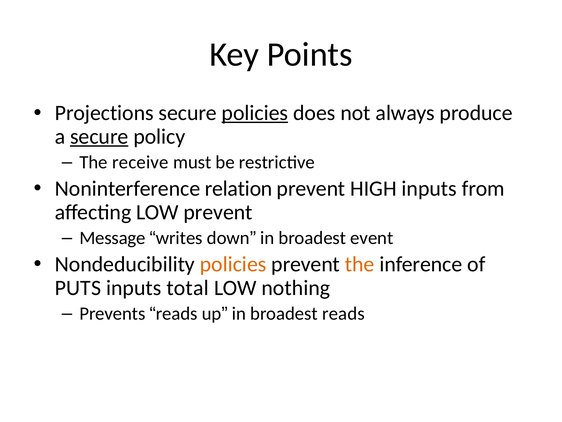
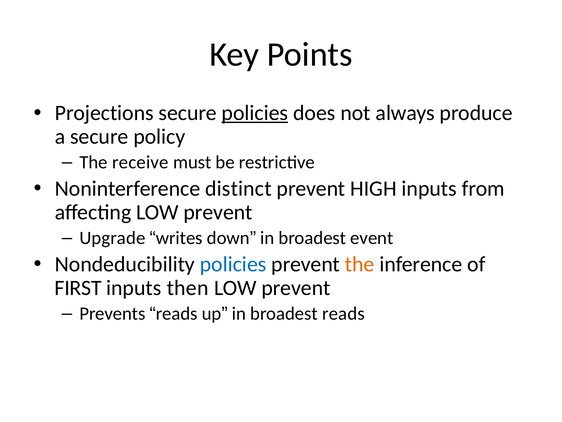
secure at (99, 136) underline: present -> none
relation: relation -> distinct
Message: Message -> Upgrade
policies at (233, 264) colour: orange -> blue
PUTS: PUTS -> FIRST
total: total -> then
nothing at (296, 288): nothing -> prevent
